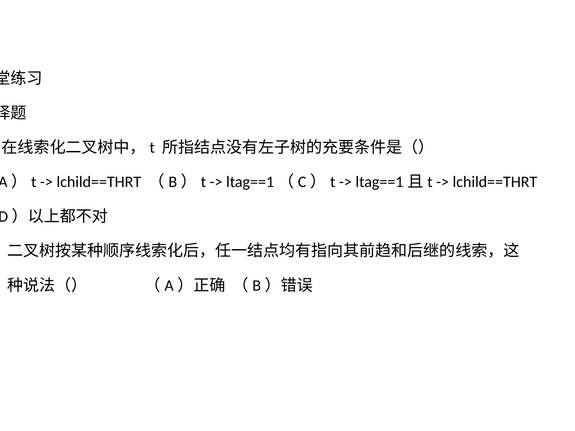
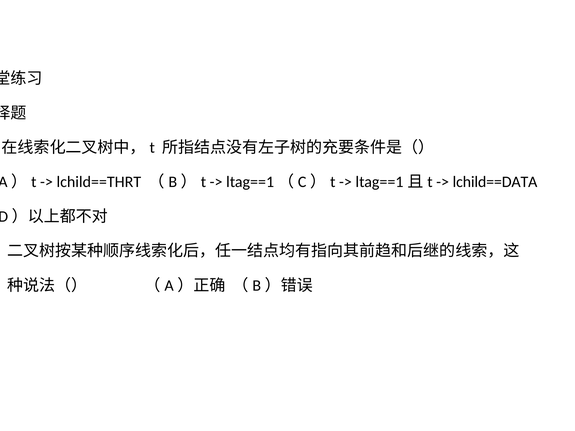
lchild==THRT at (495, 182): lchild==THRT -> lchild==DATA
